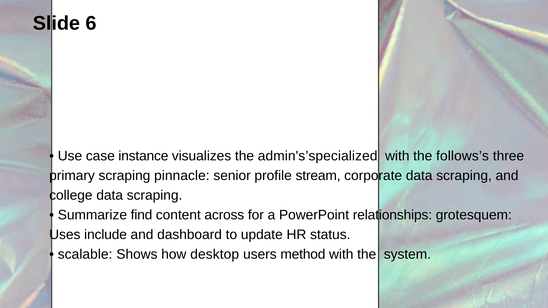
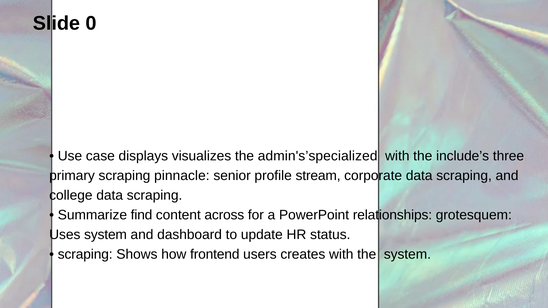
6: 6 -> 0
instance: instance -> displays
follows’s: follows’s -> include’s
Uses include: include -> system
scalable at (85, 255): scalable -> scraping
desktop: desktop -> frontend
method: method -> creates
